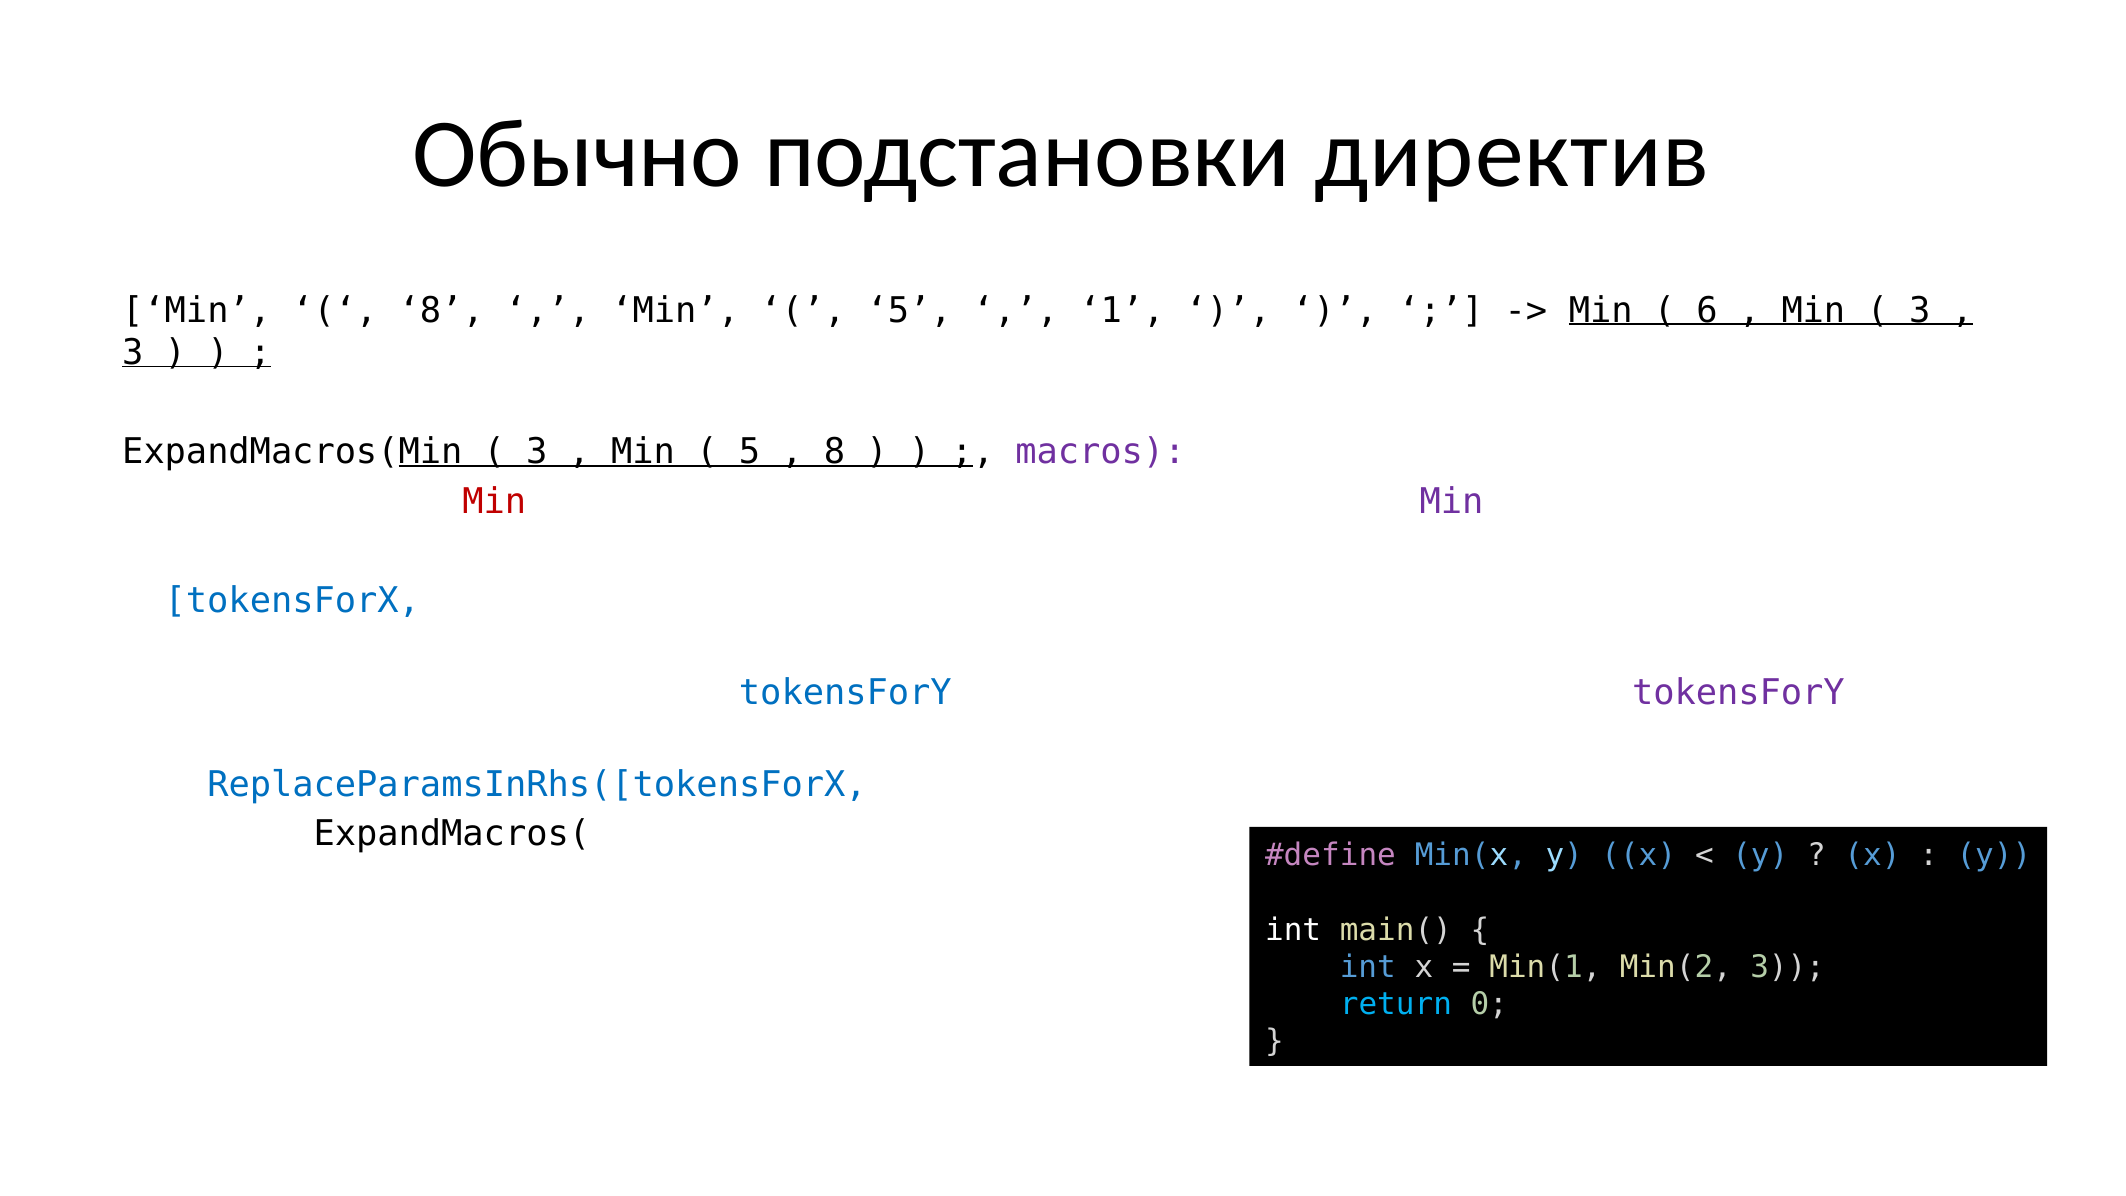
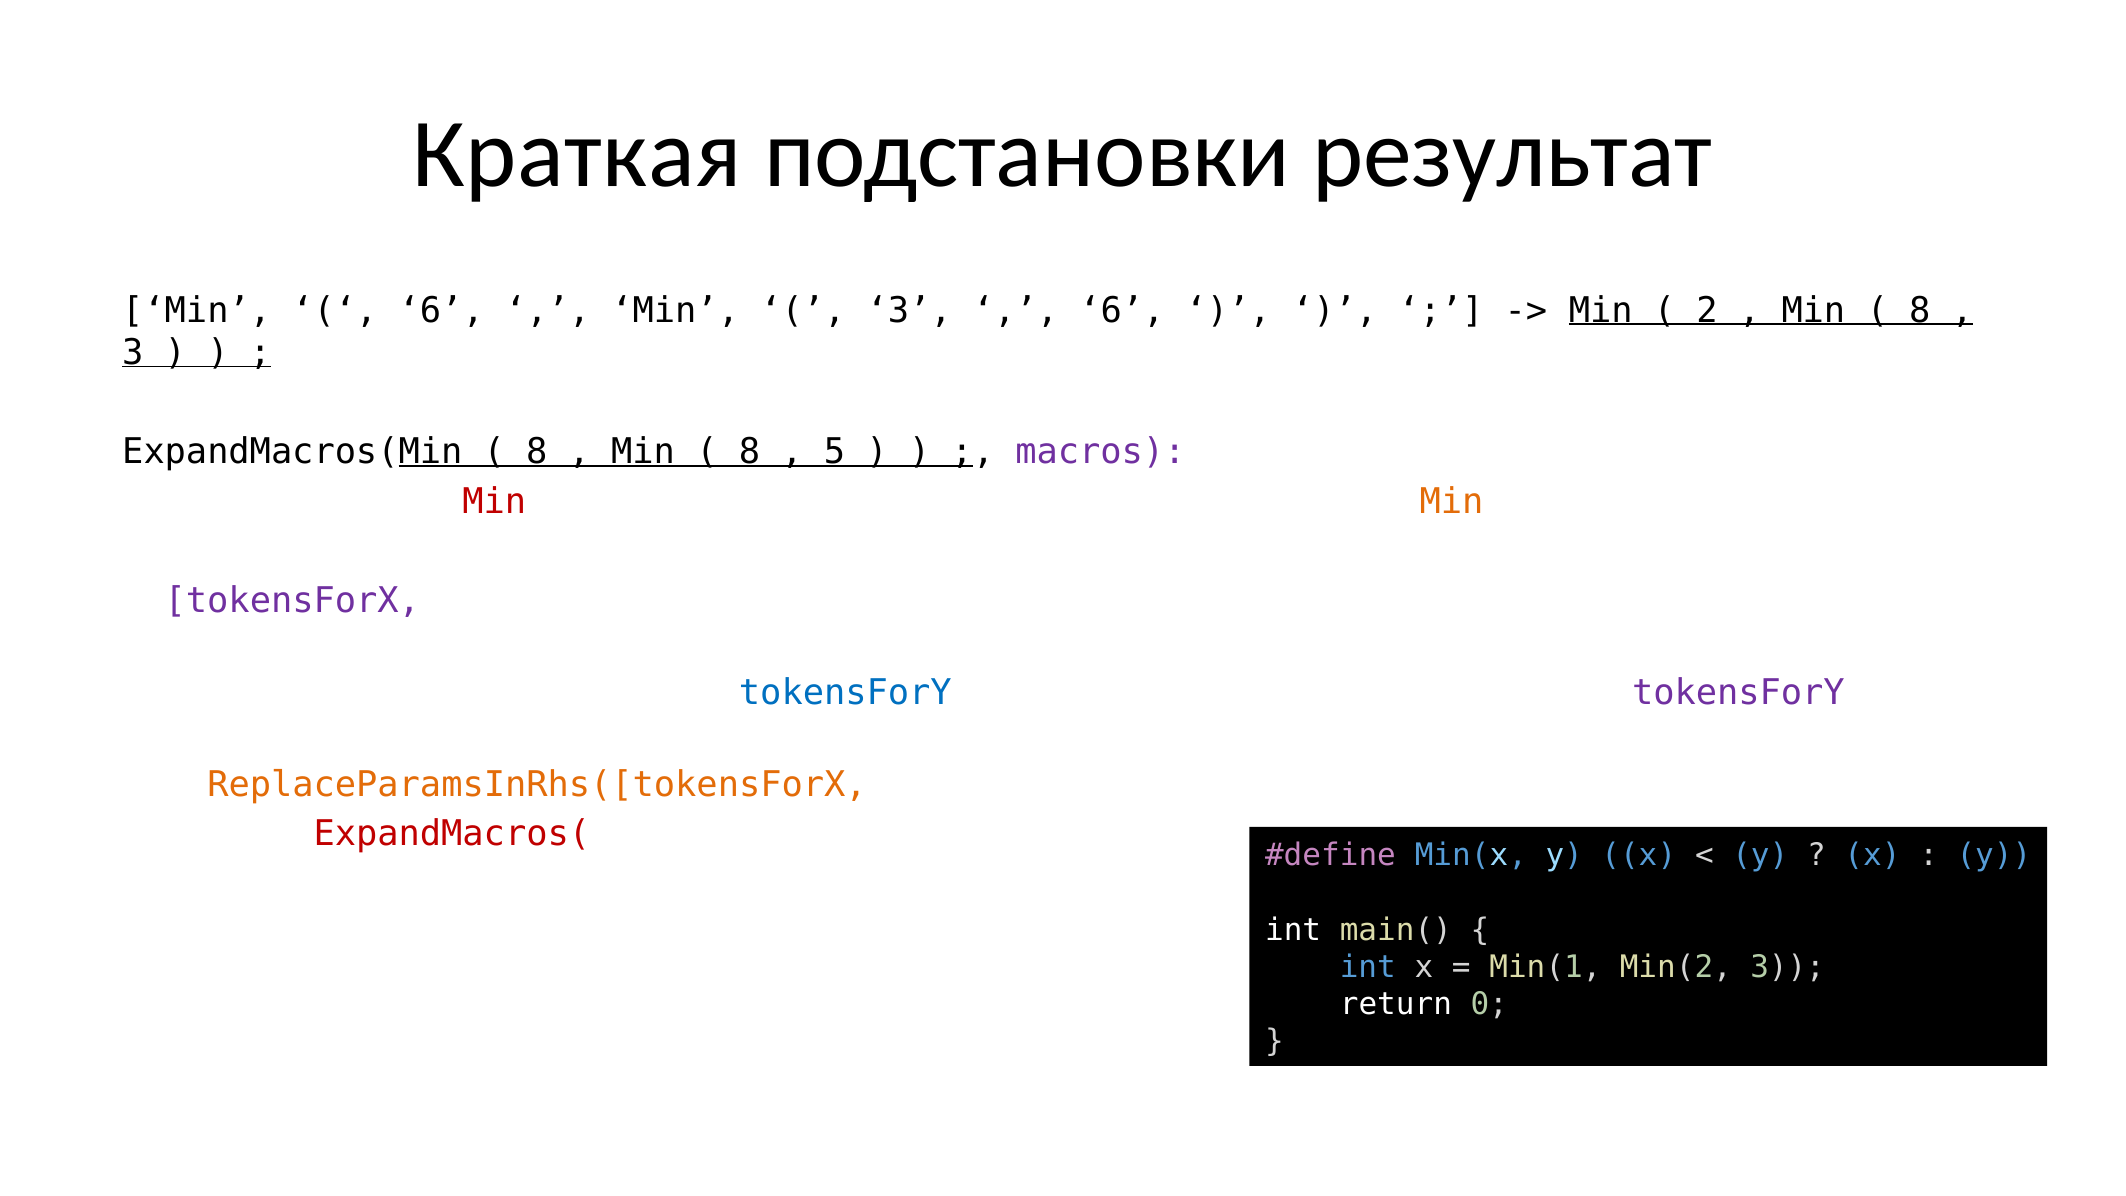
Обычно: Обычно -> Краткая
директив: директив -> результат
8 at (441, 311): 8 -> 6
5 at (909, 311): 5 -> 3
1 at (1122, 311): 1 -> 6
6 at (1707, 311): 6 -> 2
3 at (1920, 311): 3 -> 8
3 at (537, 452): 3 -> 8
5 at (750, 452): 5 -> 8
8 at (835, 452): 8 -> 5
Min at (1451, 502) colour: purple -> orange
tokensForX at (292, 601) colour: blue -> purple
ReplaceParamsInRhs([tokensForX colour: blue -> orange
ExpandMacros( colour: black -> red
return at (1396, 1004) colour: light blue -> white
